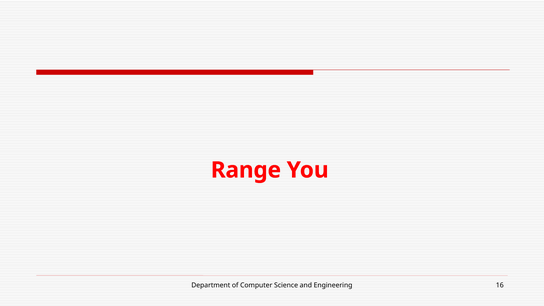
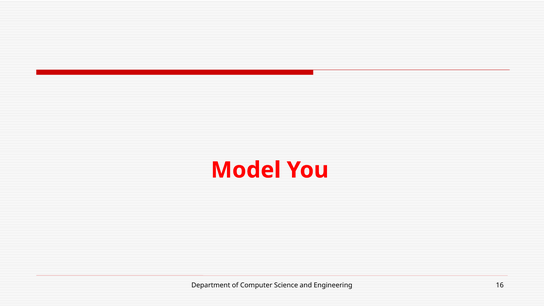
Range: Range -> Model
